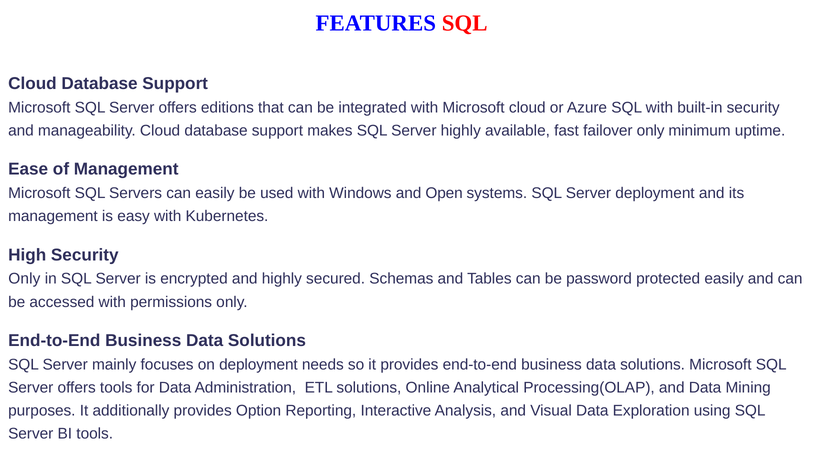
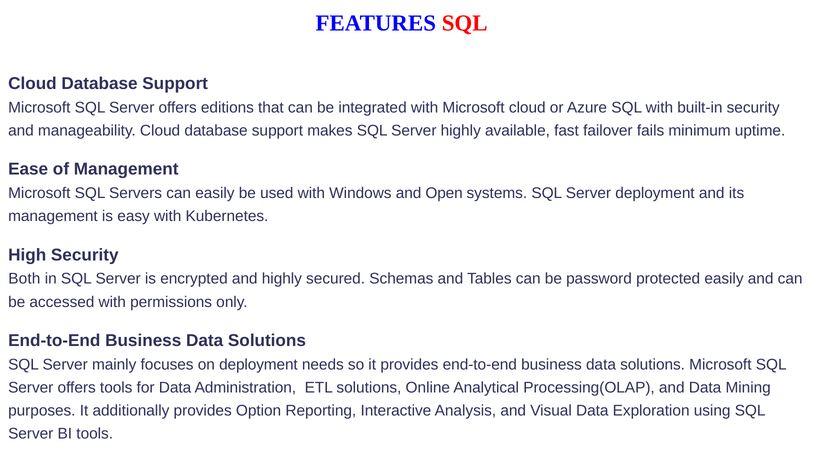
failover only: only -> fails
Only at (24, 279): Only -> Both
